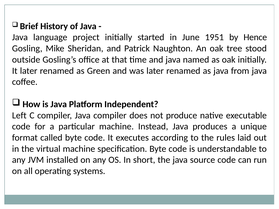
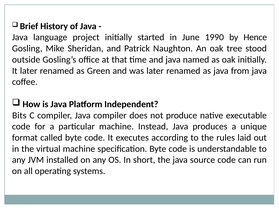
1951: 1951 -> 1990
Left: Left -> Bits
